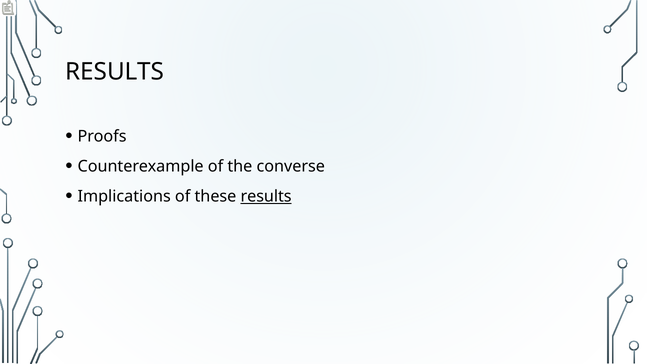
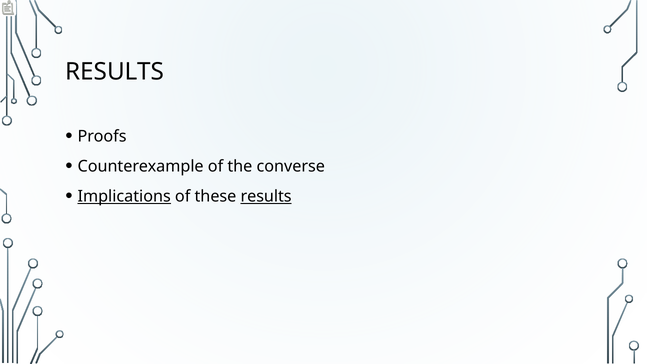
Implications underline: none -> present
